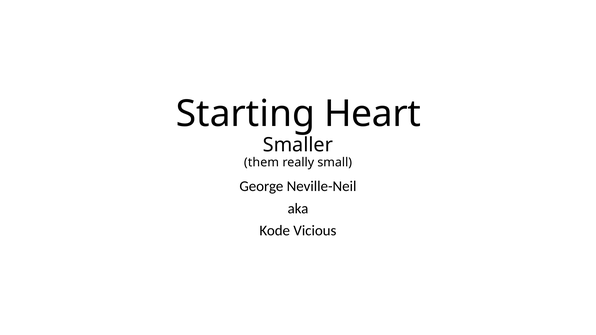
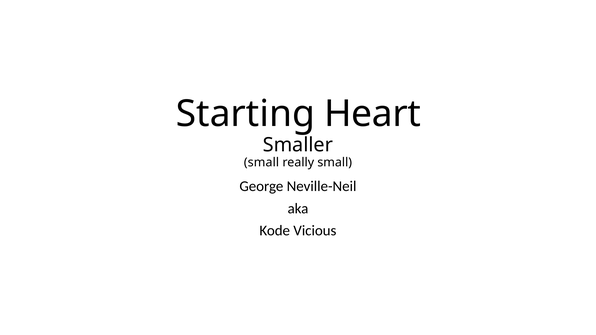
them at (261, 163): them -> small
